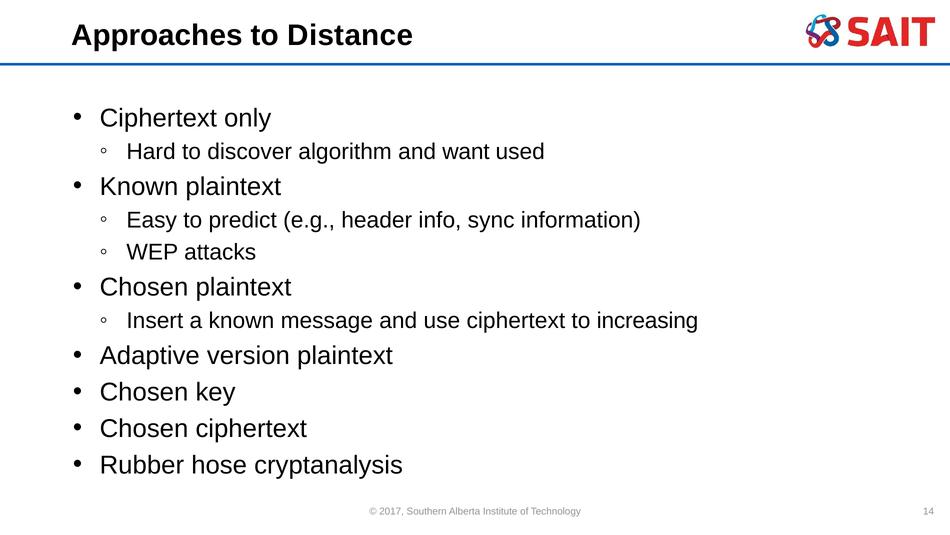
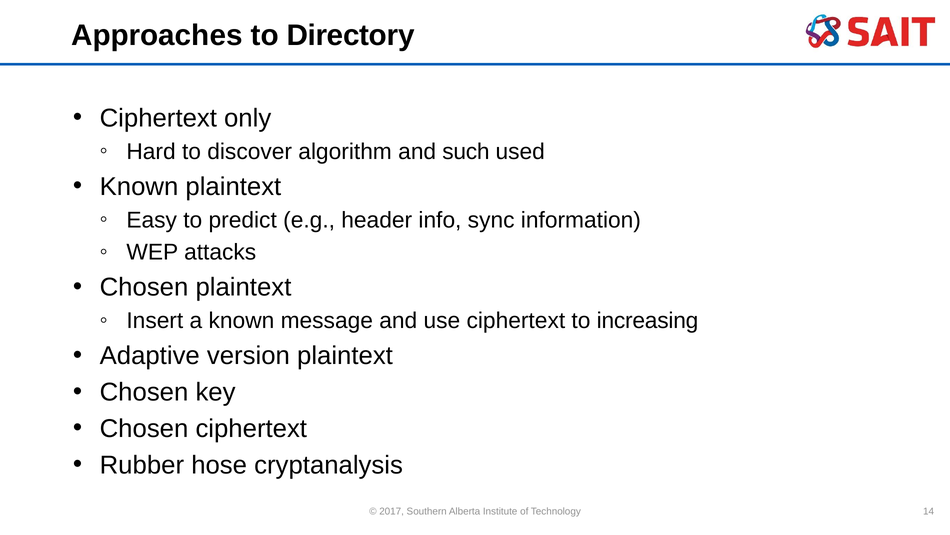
Distance: Distance -> Directory
want: want -> such
